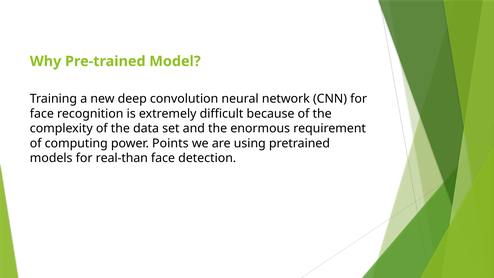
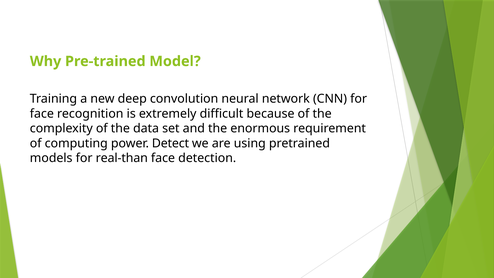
Points: Points -> Detect
